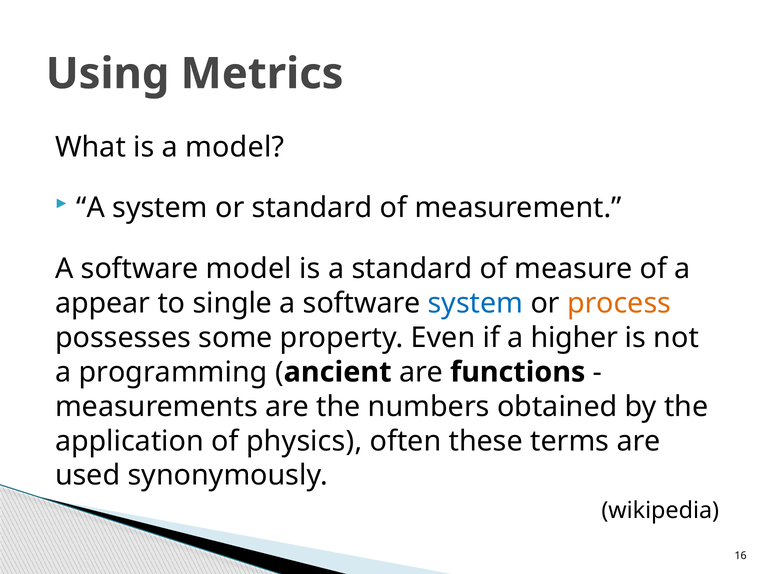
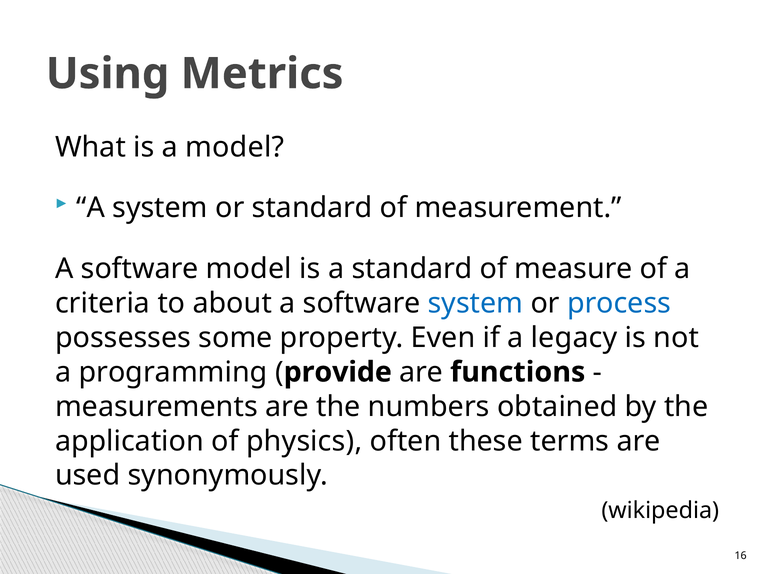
appear: appear -> criteria
single: single -> about
process colour: orange -> blue
higher: higher -> legacy
ancient: ancient -> provide
